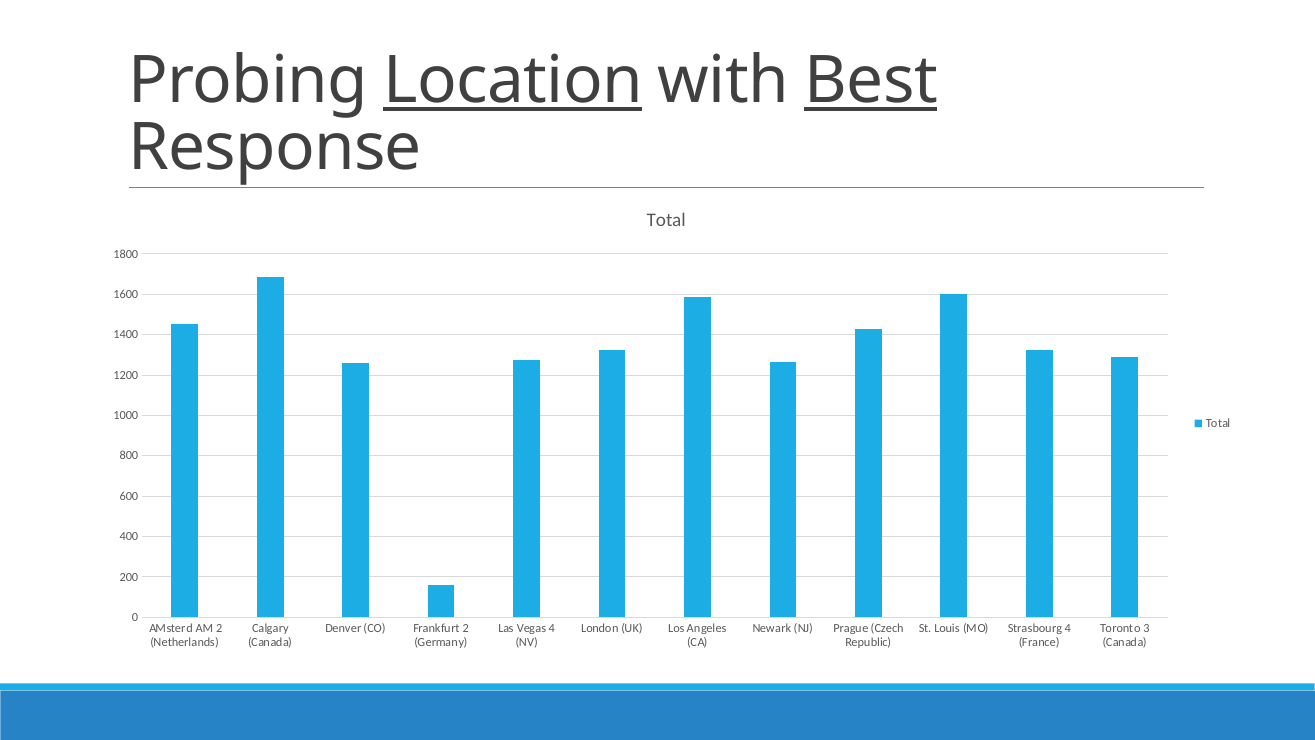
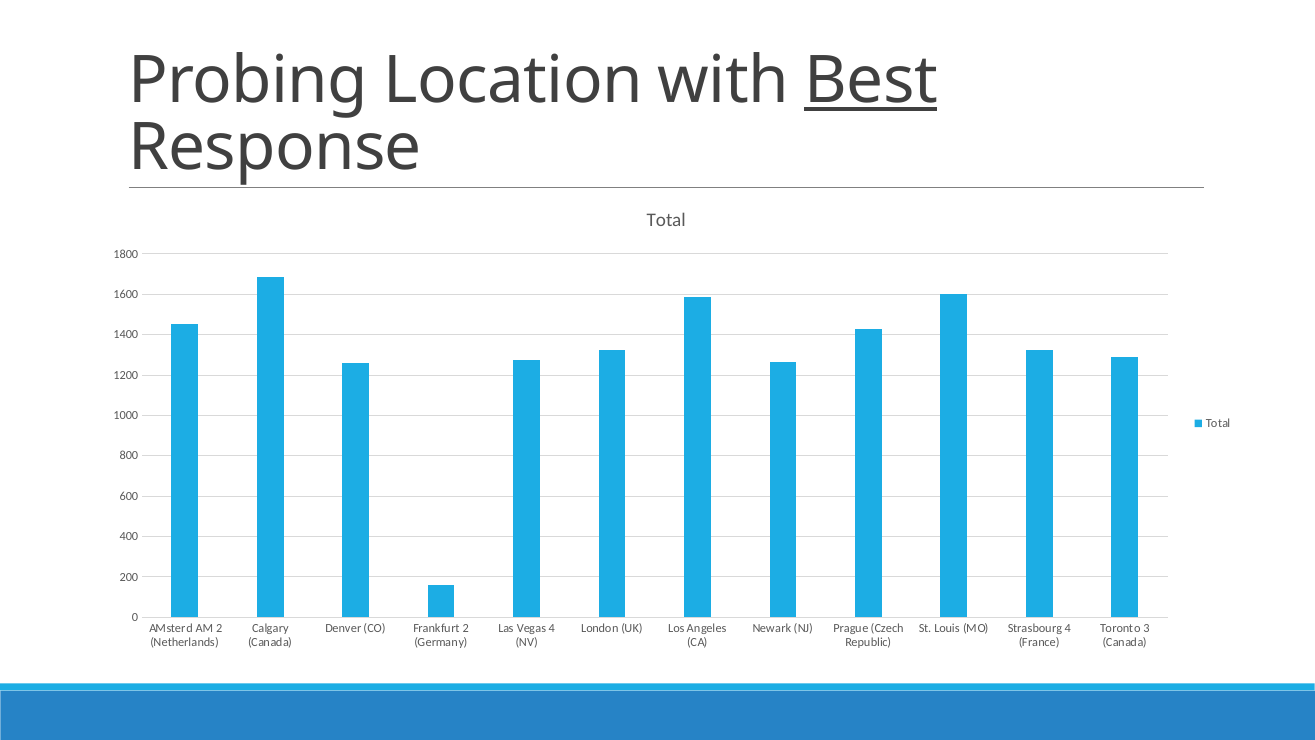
Location underline: present -> none
